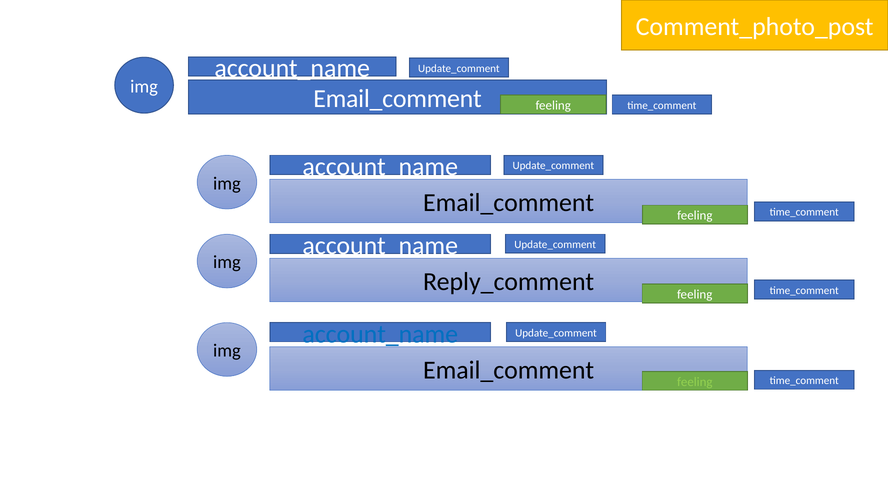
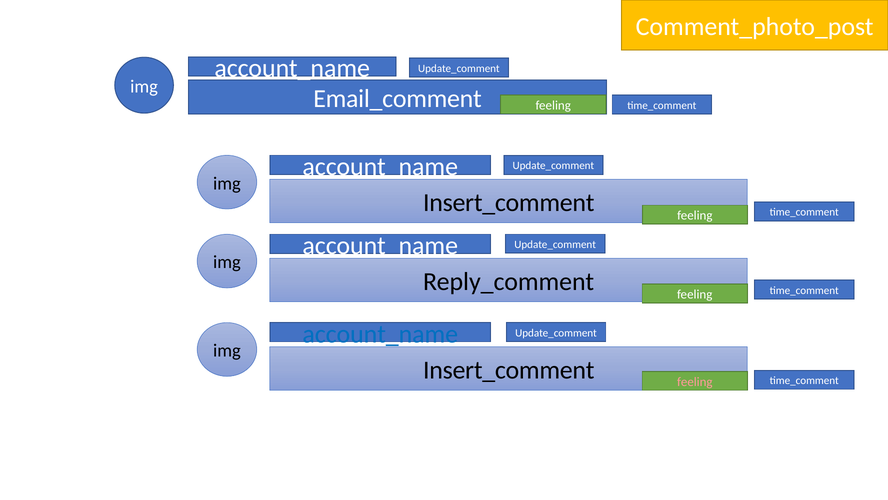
Email_comment at (509, 203): Email_comment -> Insert_comment
Email_comment at (509, 370): Email_comment -> Insert_comment
feeling at (695, 381) colour: light green -> pink
